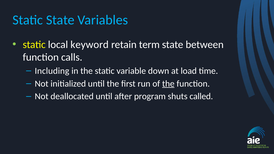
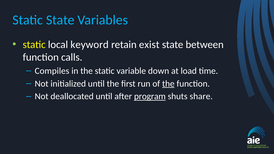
term: term -> exist
Including: Including -> Compiles
program underline: none -> present
called: called -> share
